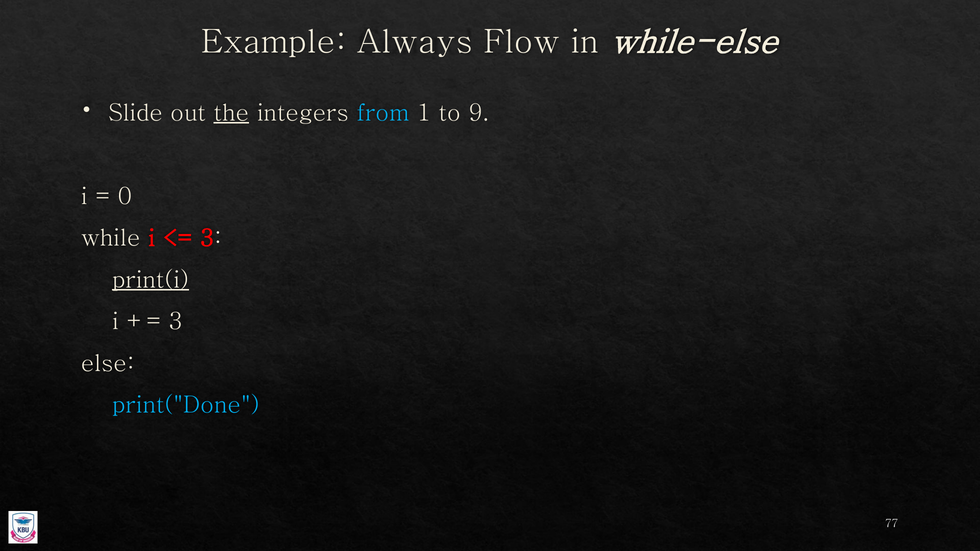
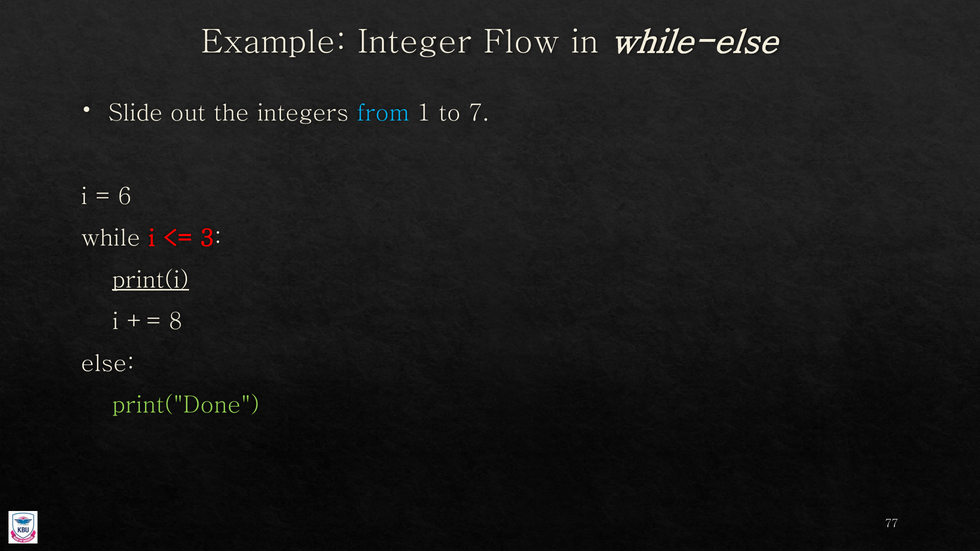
Always: Always -> Integer
the underline: present -> none
9: 9 -> 7
0: 0 -> 6
3 at (176, 322): 3 -> 8
print("Done colour: light blue -> light green
